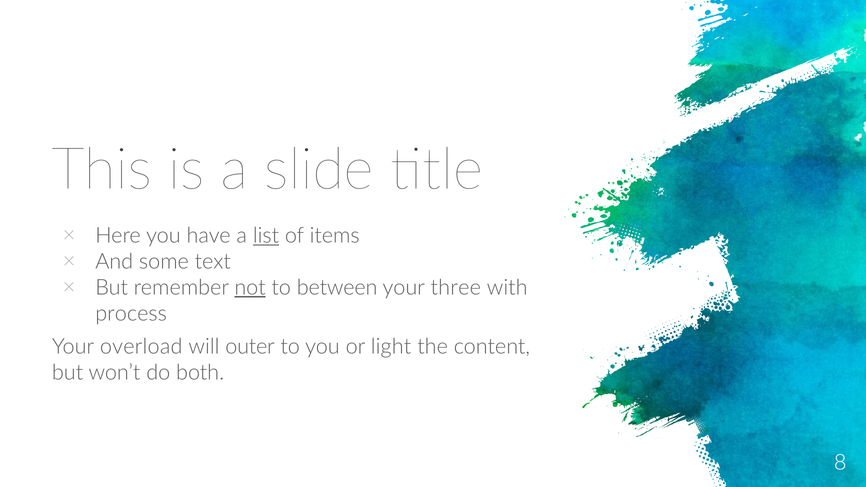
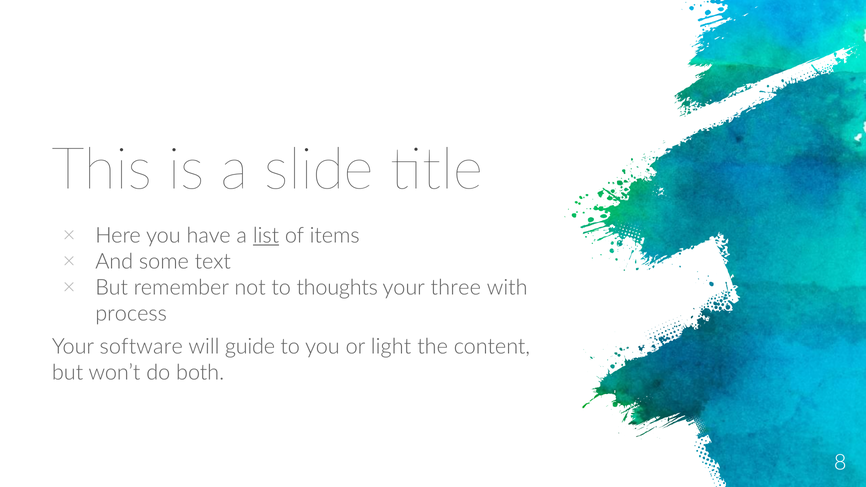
not underline: present -> none
between: between -> thoughts
overload: overload -> software
outer: outer -> guide
